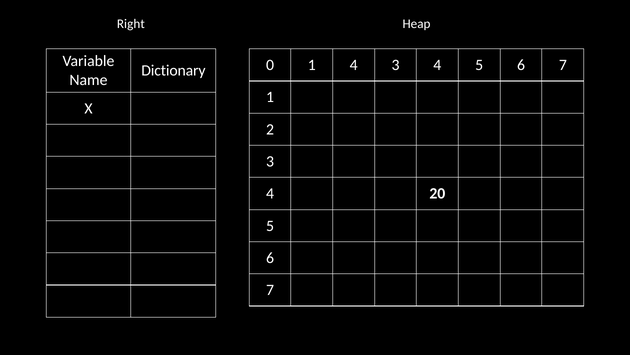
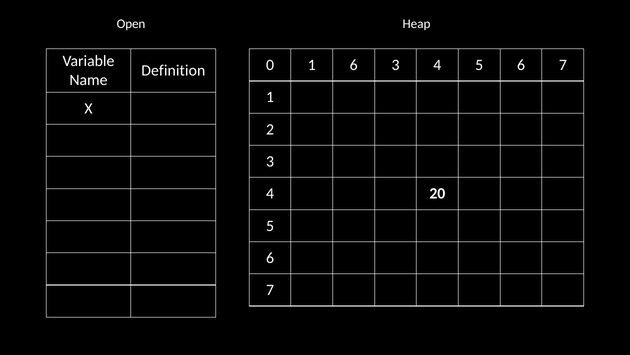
Right: Right -> Open
1 4: 4 -> 6
Dictionary: Dictionary -> Definition
